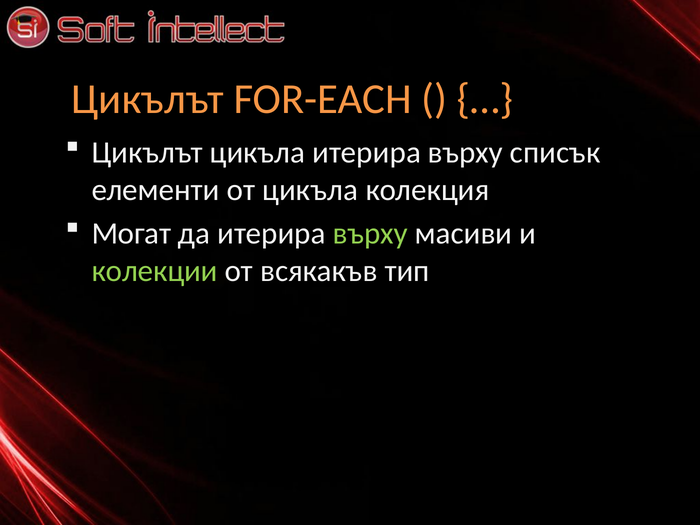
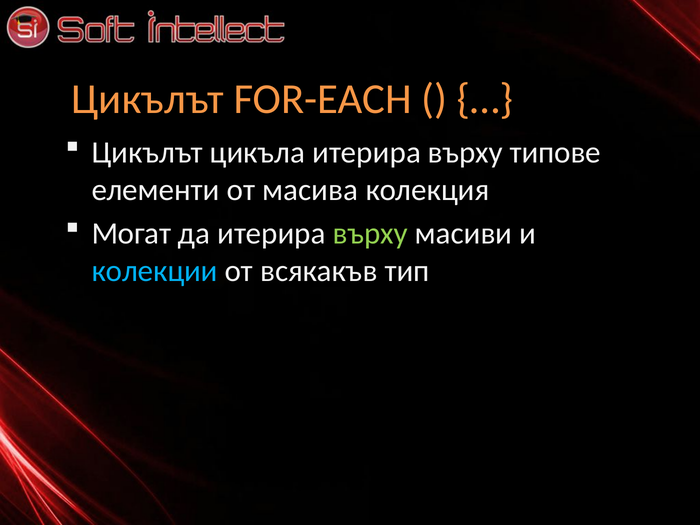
списък: списък -> типове
от цикъла: цикъла -> масива
колекции colour: light green -> light blue
